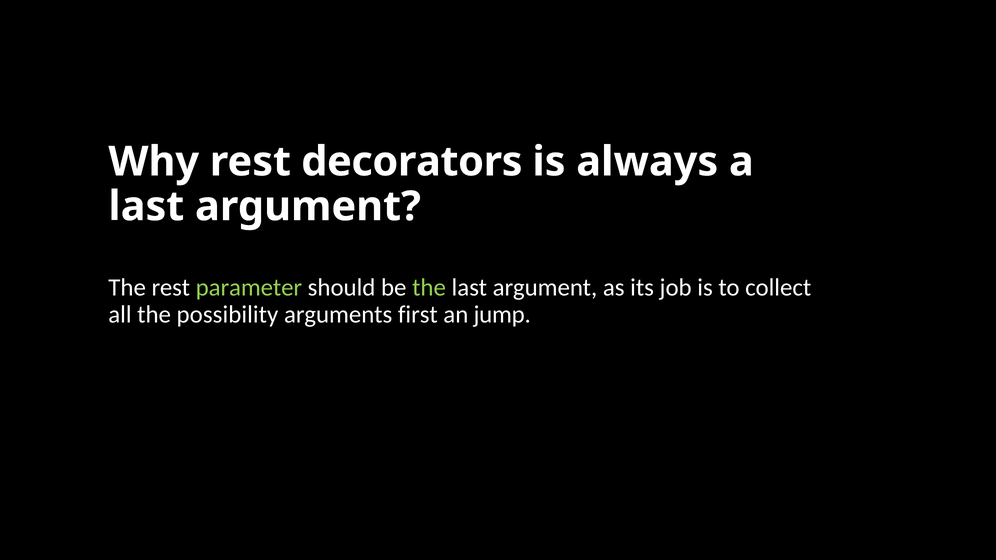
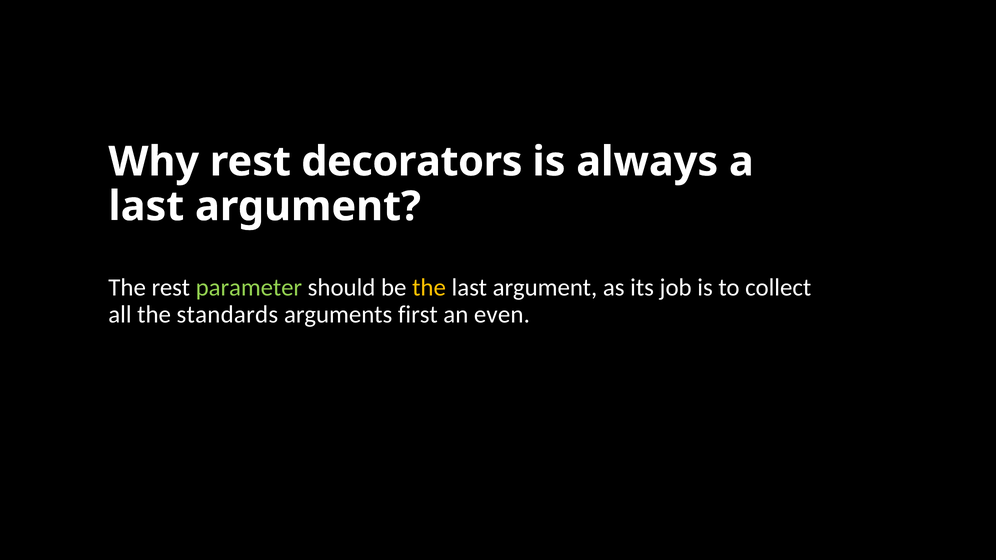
the at (429, 288) colour: light green -> yellow
possibility: possibility -> standards
jump: jump -> even
